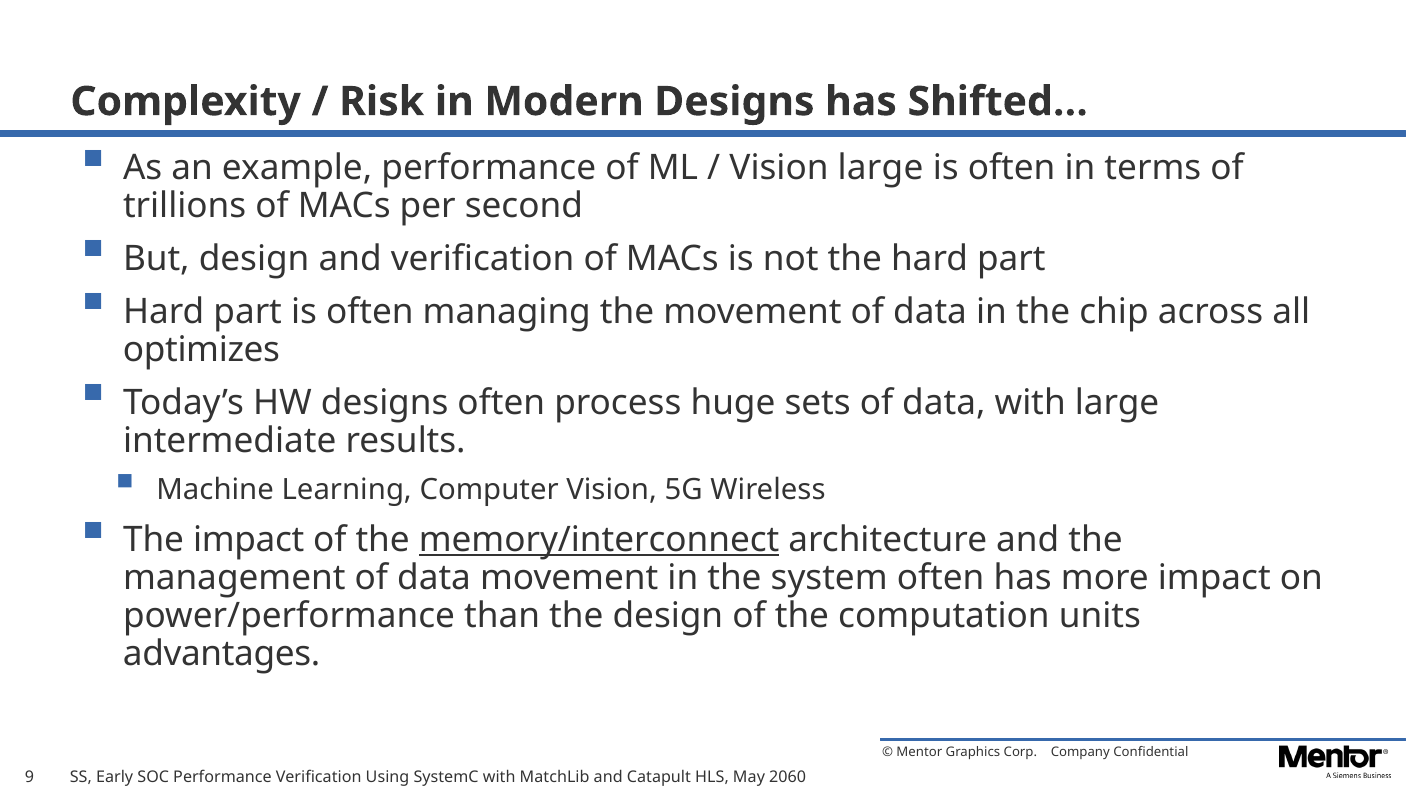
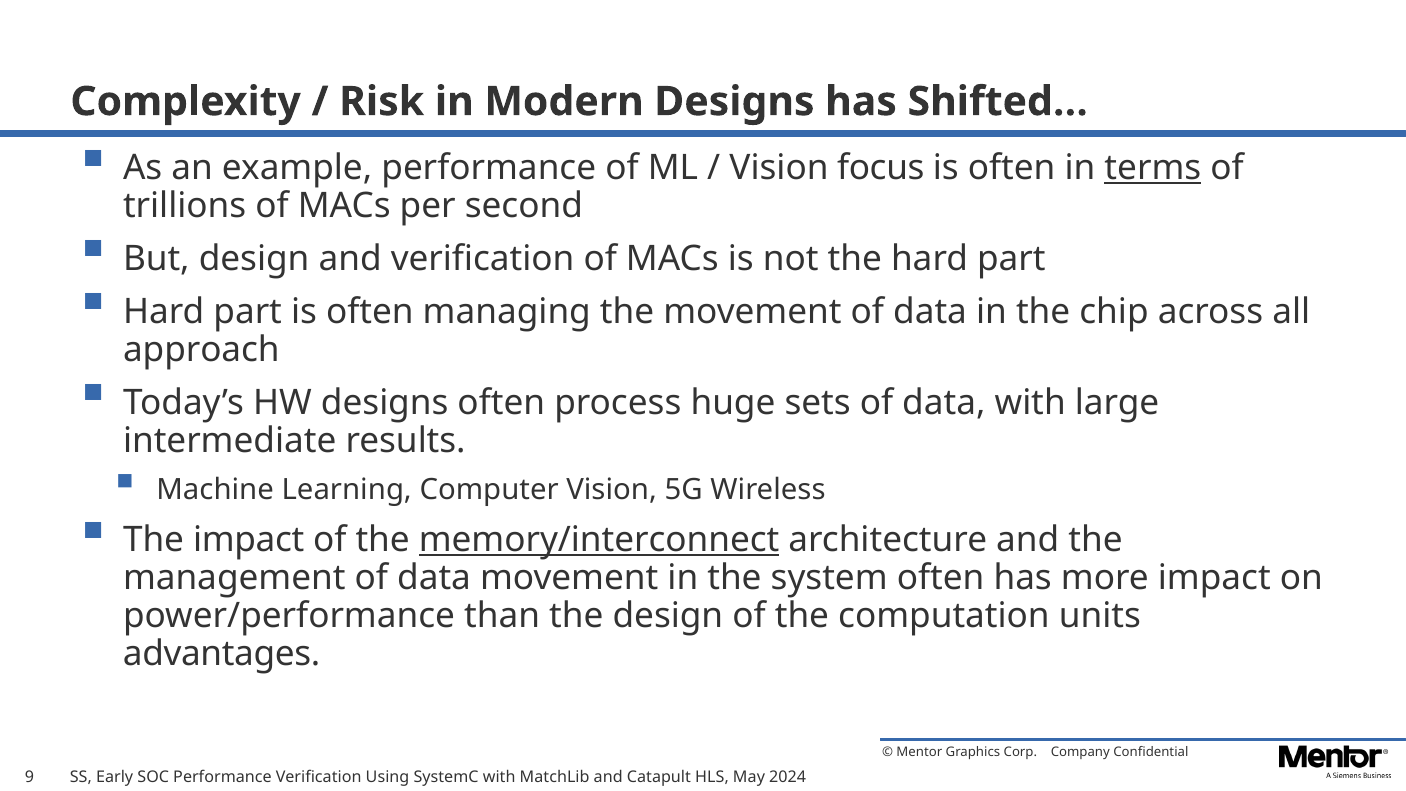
Vision large: large -> focus
terms underline: none -> present
optimizes: optimizes -> approach
2060: 2060 -> 2024
